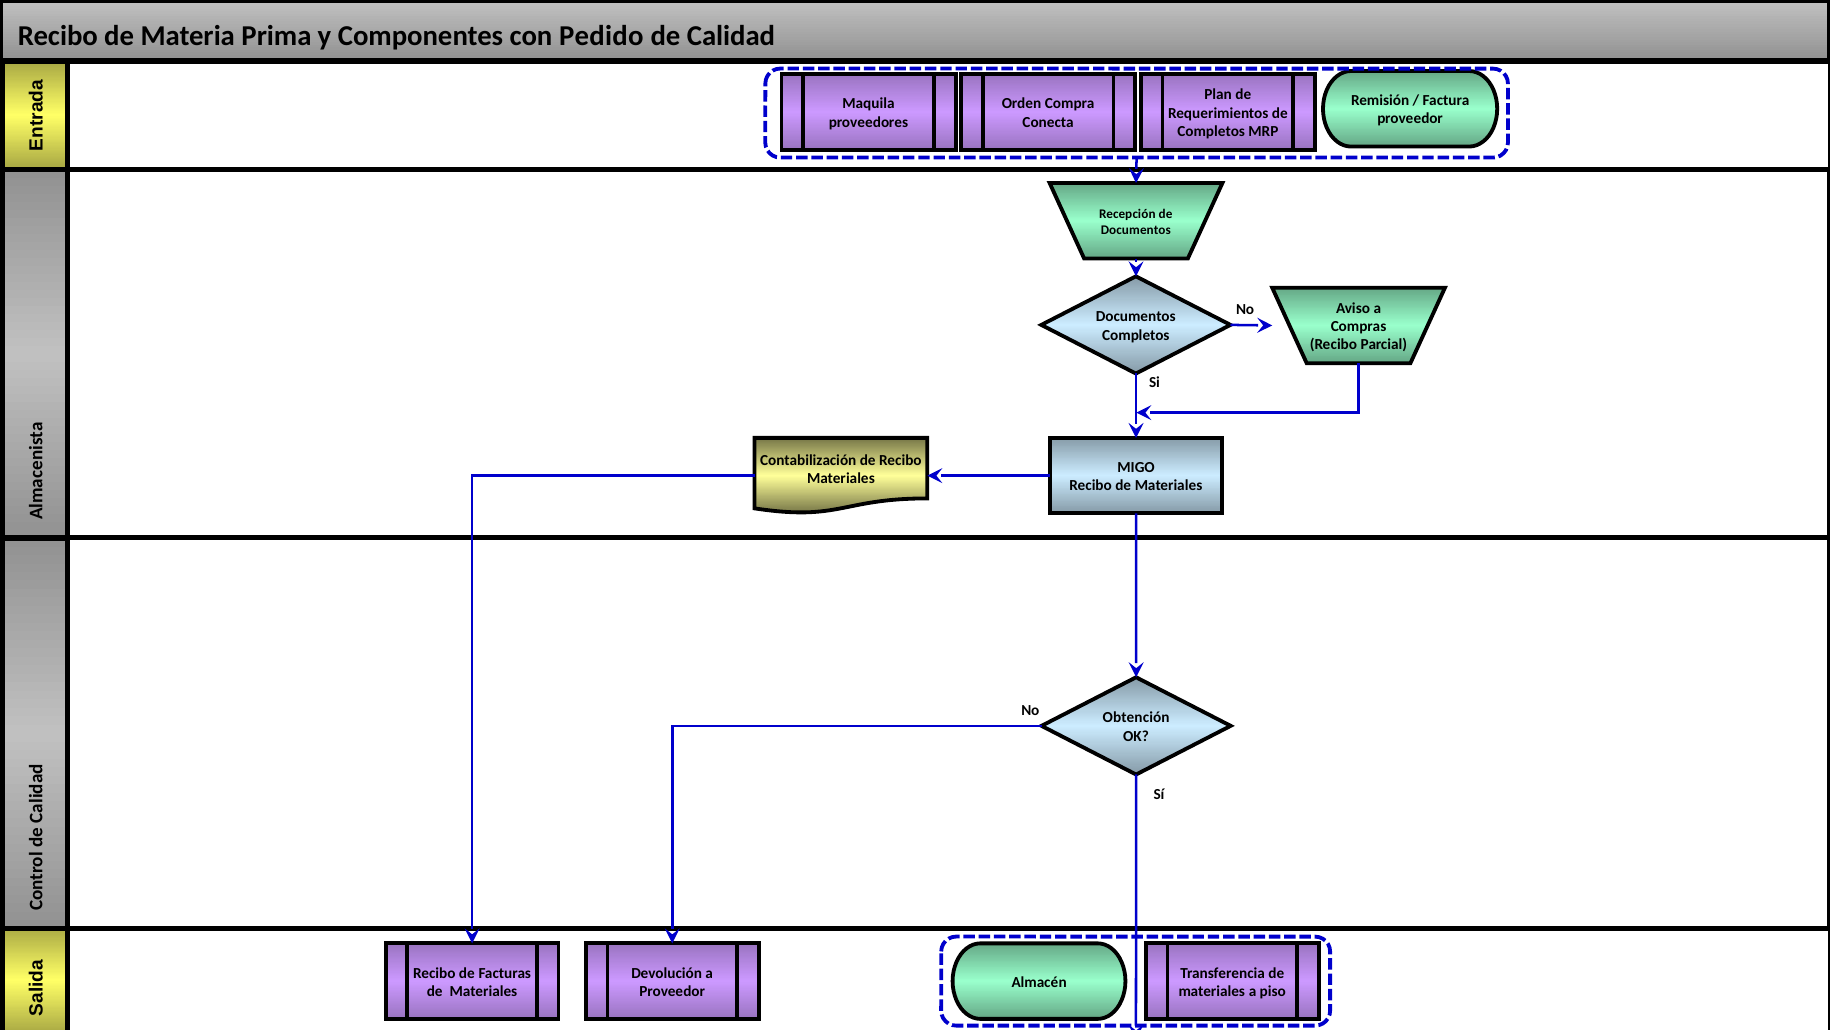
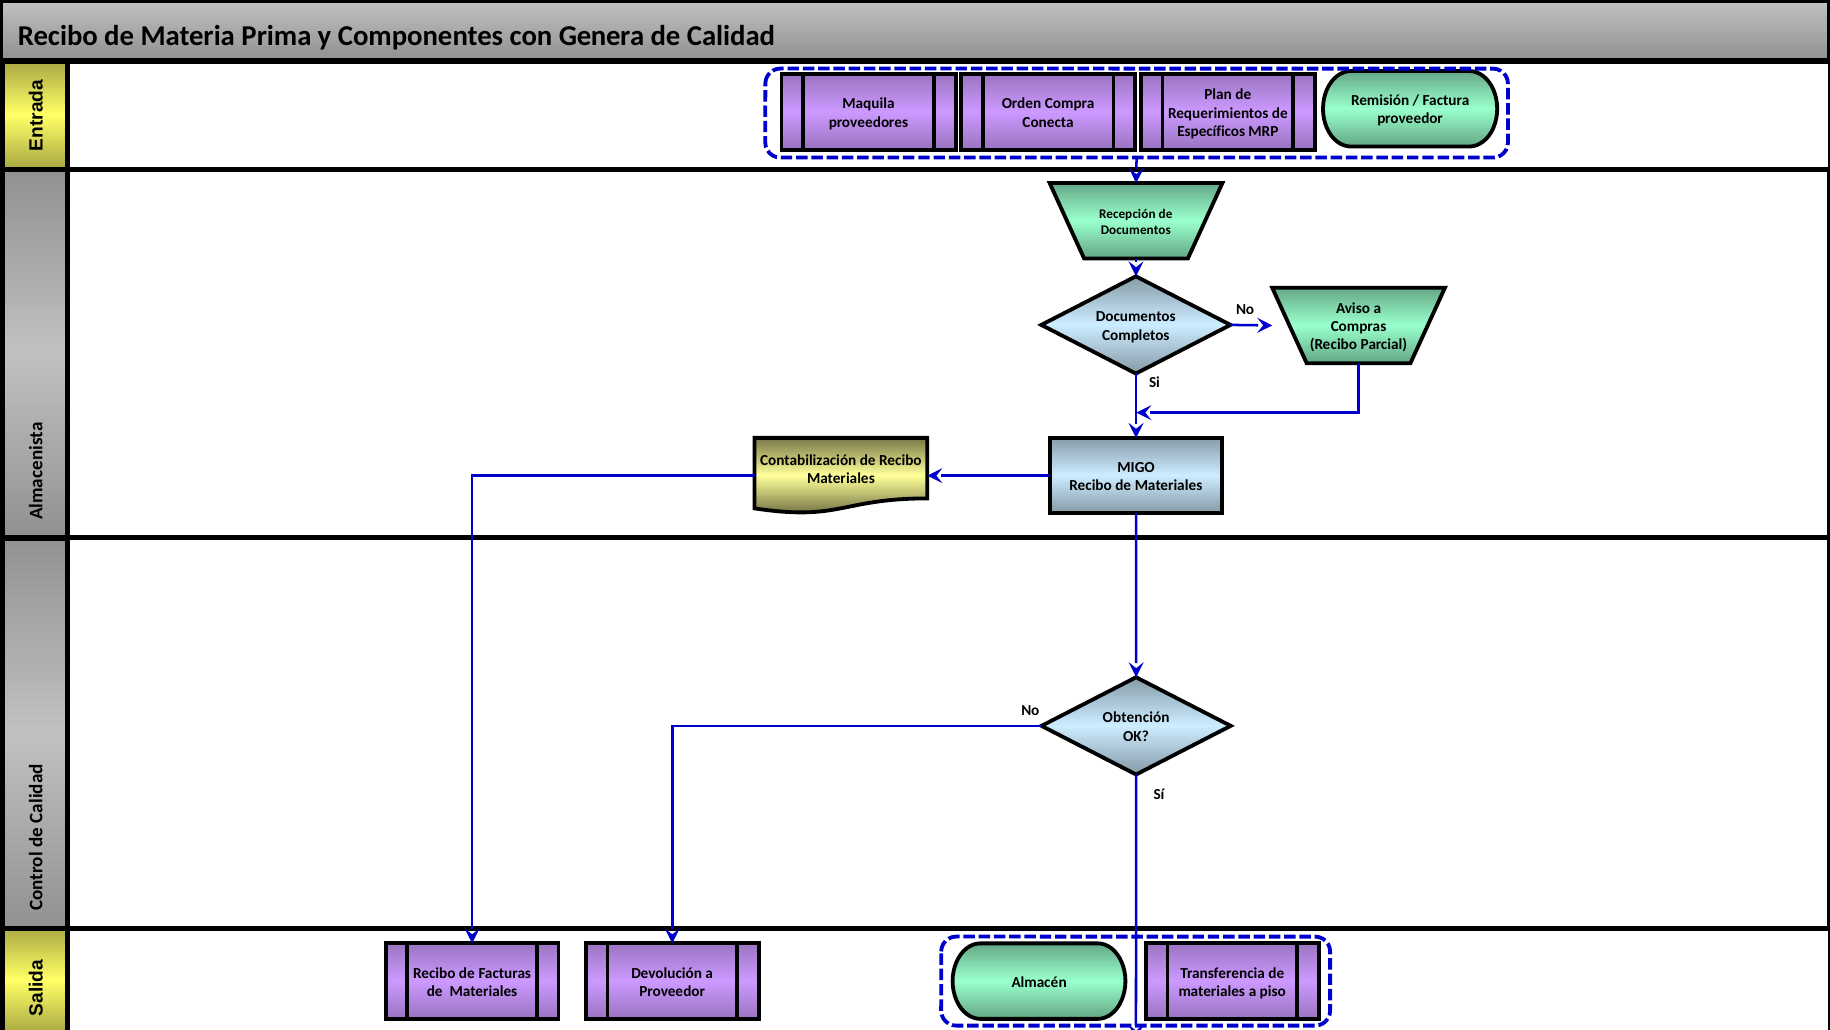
Pedido: Pedido -> Genera
Completos at (1211, 131): Completos -> Específicos
